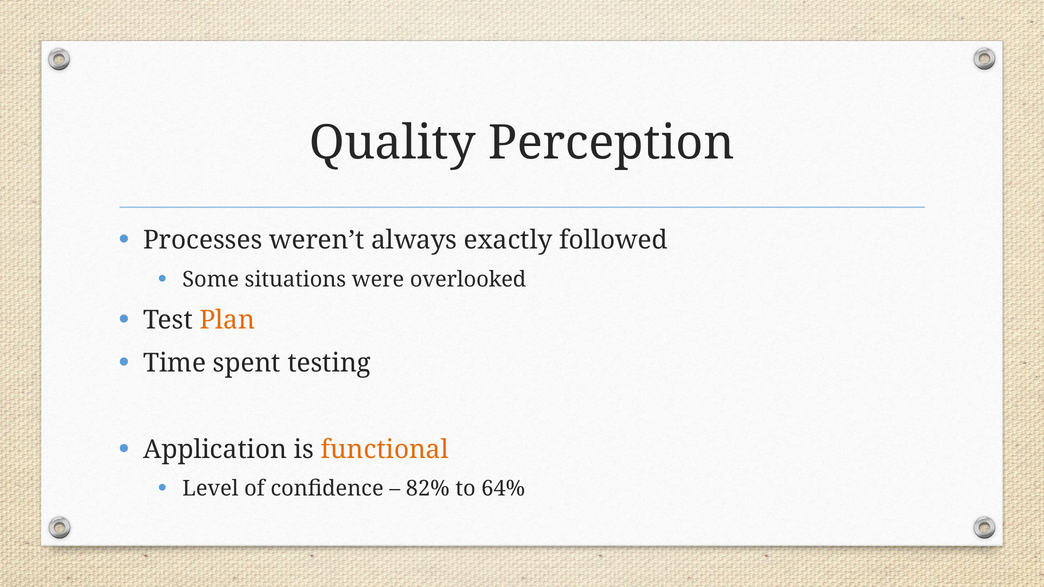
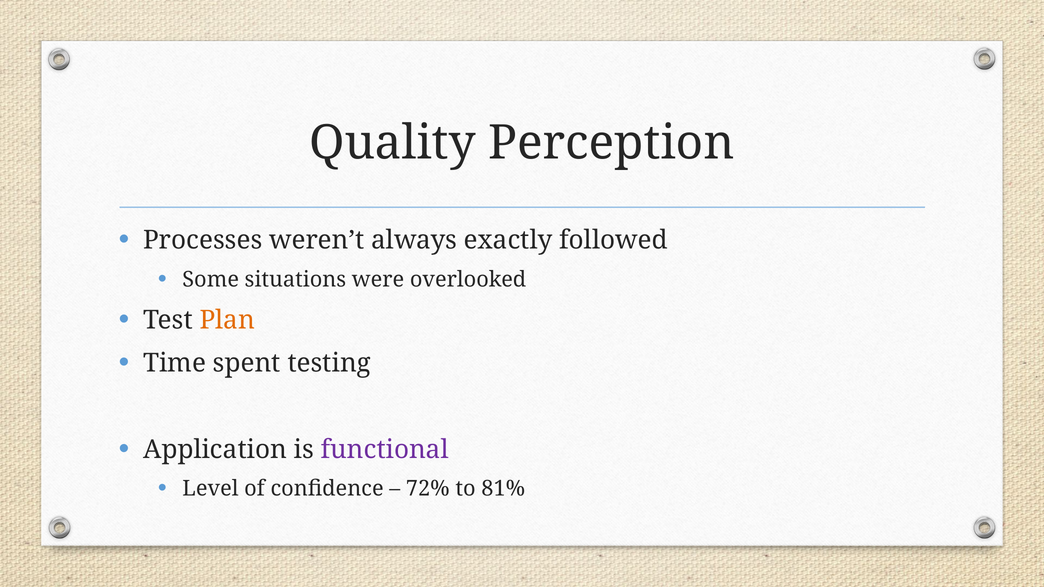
functional colour: orange -> purple
82%: 82% -> 72%
64%: 64% -> 81%
